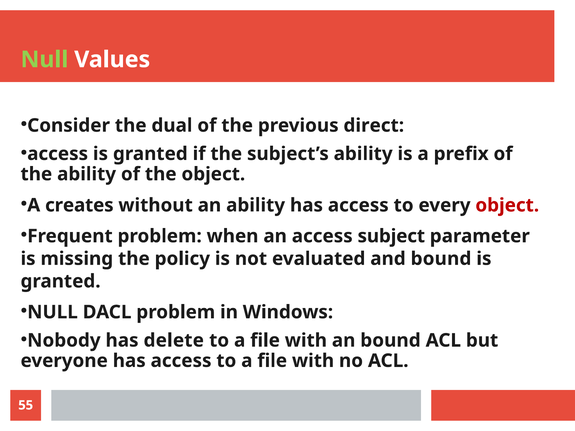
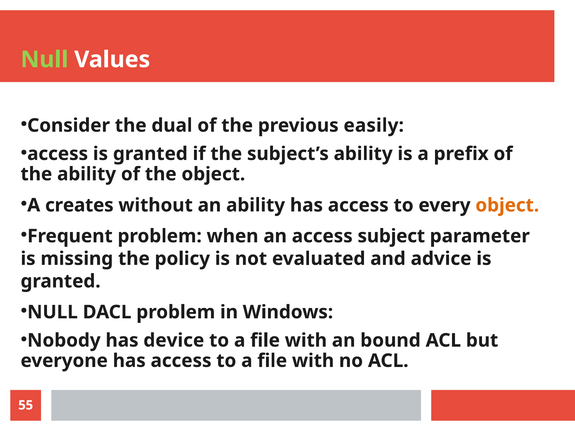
direct: direct -> easily
object at (507, 205) colour: red -> orange
and bound: bound -> advice
delete: delete -> device
